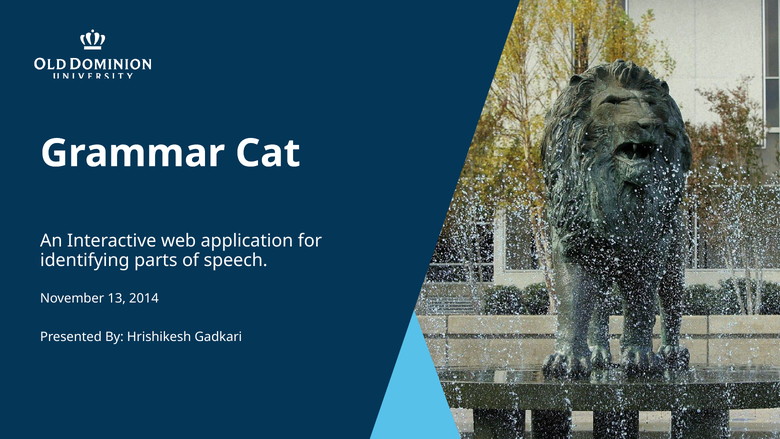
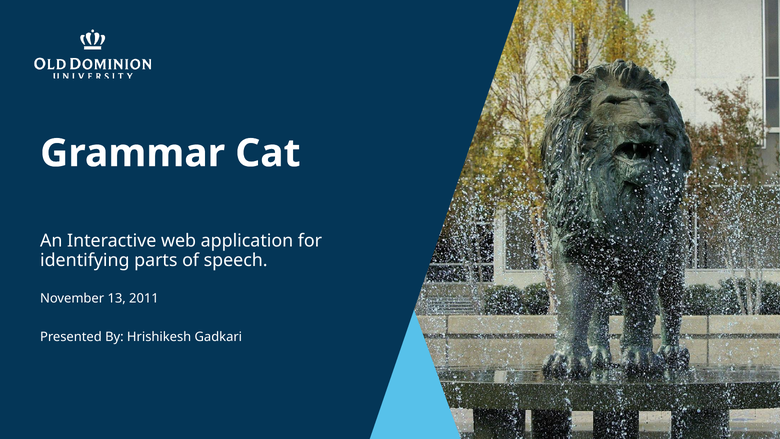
2014: 2014 -> 2011
